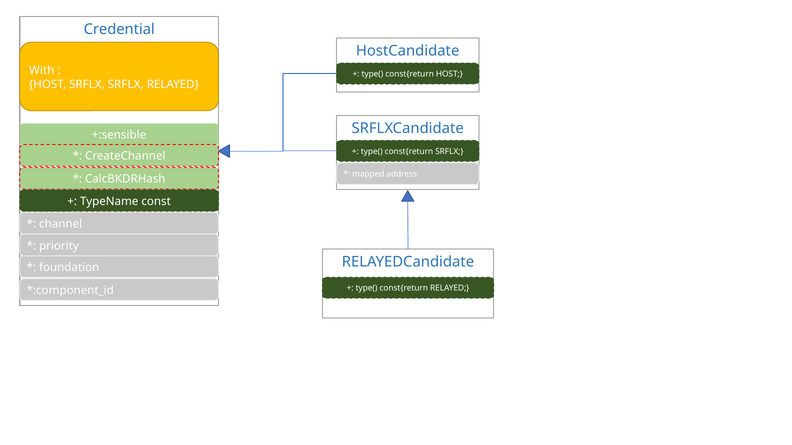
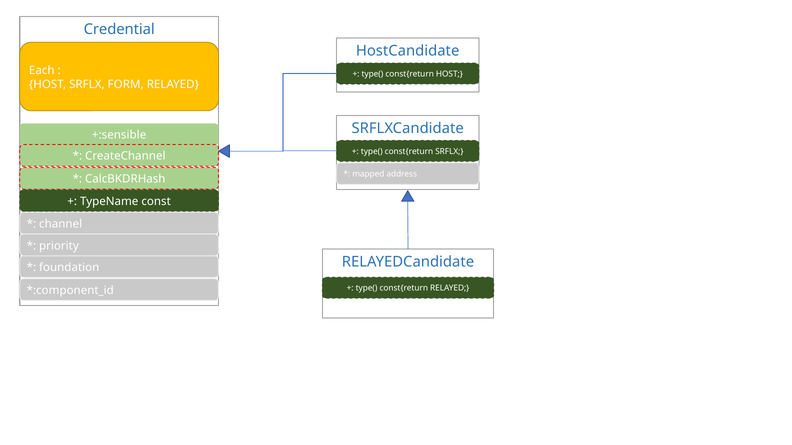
With: With -> Each
SRFLX SRFLX: SRFLX -> FORM
